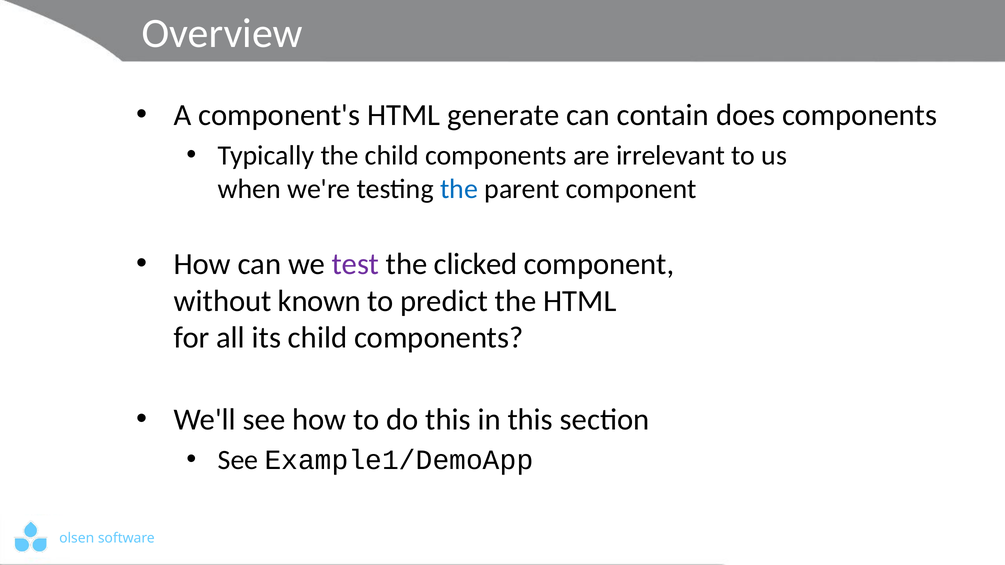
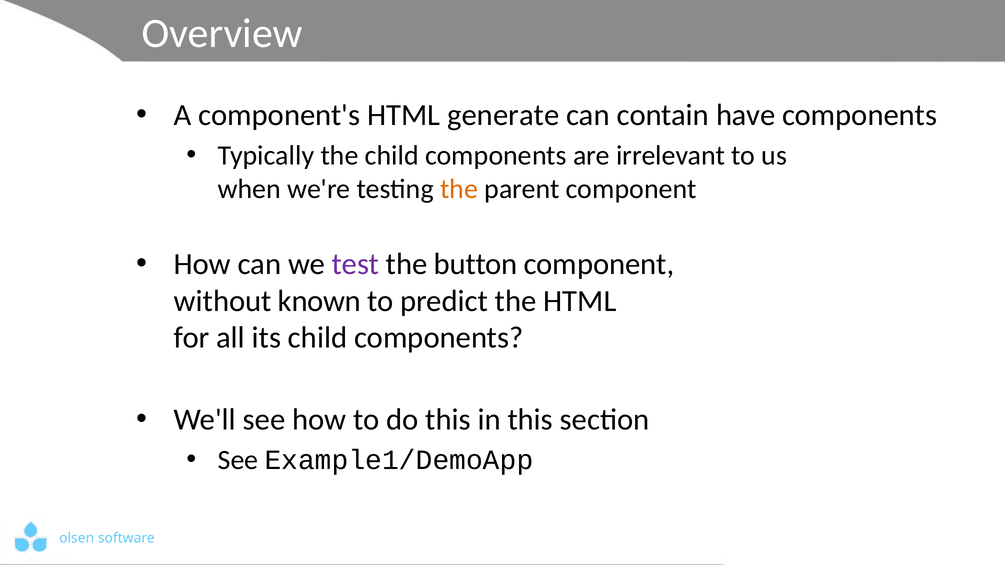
does: does -> have
the at (459, 189) colour: blue -> orange
clicked: clicked -> button
